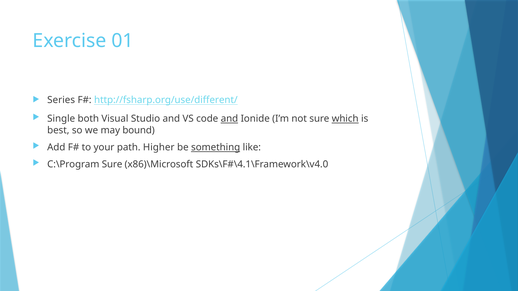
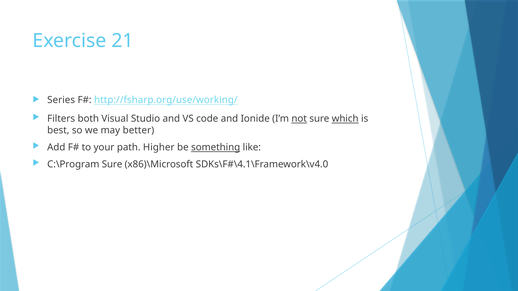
01: 01 -> 21
http://fsharp.org/use/different/: http://fsharp.org/use/different/ -> http://fsharp.org/use/working/
Single: Single -> Filters
and at (229, 119) underline: present -> none
not underline: none -> present
bound: bound -> better
